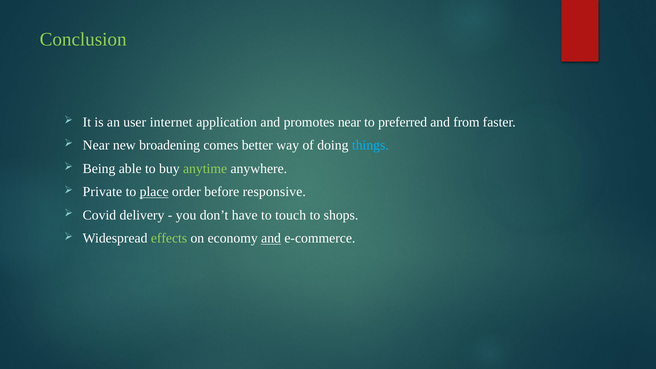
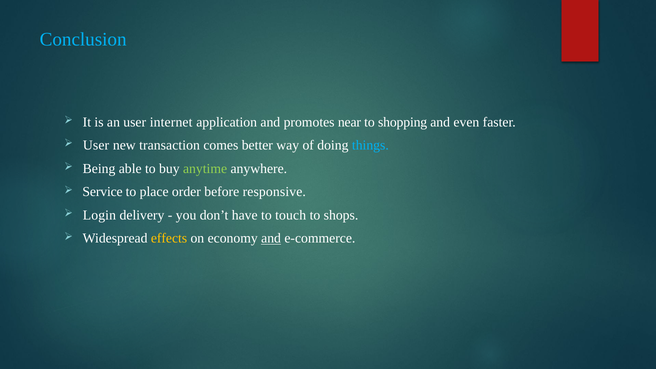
Conclusion colour: light green -> light blue
preferred: preferred -> shopping
from: from -> even
Near at (96, 145): Near -> User
broadening: broadening -> transaction
Private: Private -> Service
place underline: present -> none
Covid: Covid -> Login
effects colour: light green -> yellow
